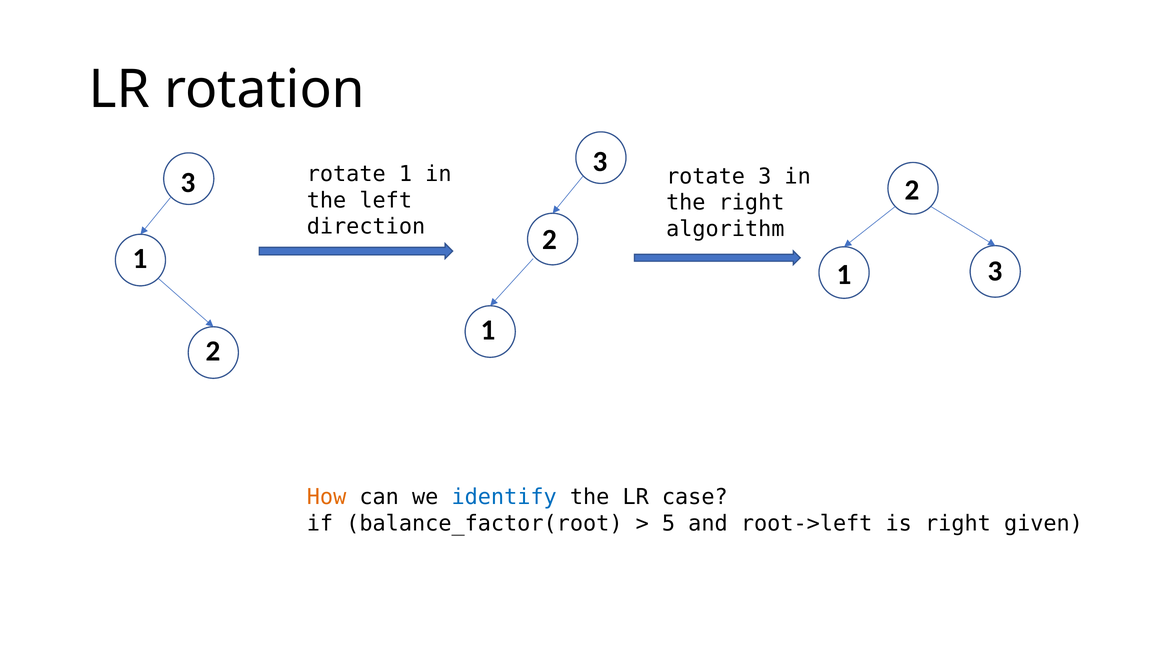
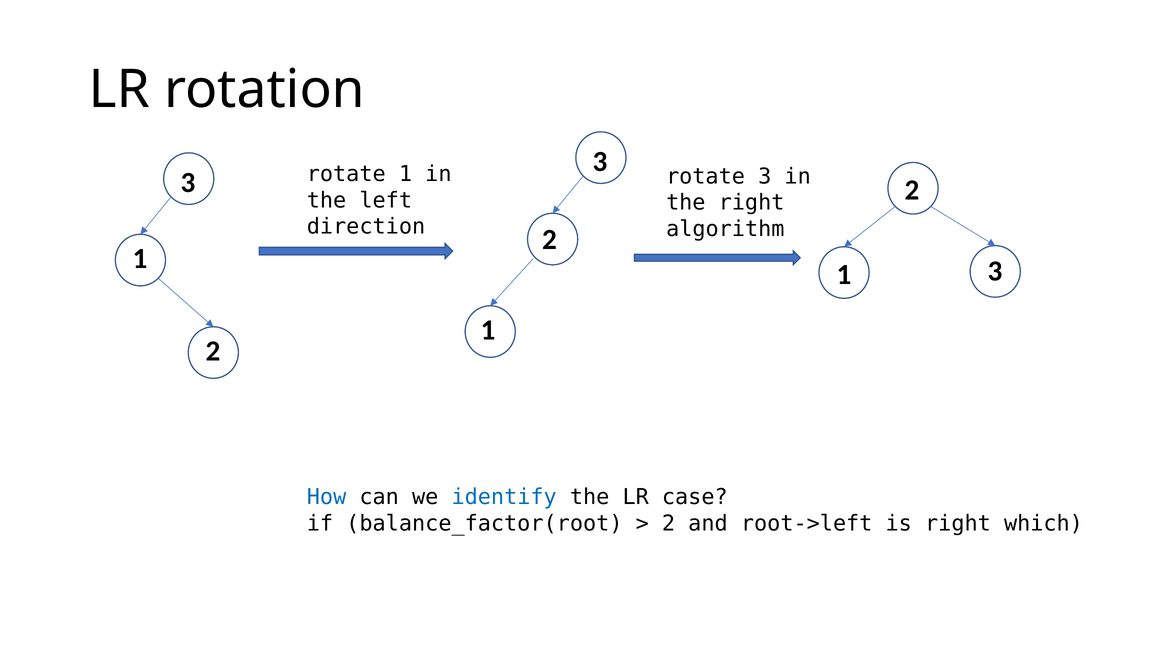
How colour: orange -> blue
5 at (669, 523): 5 -> 2
given: given -> which
